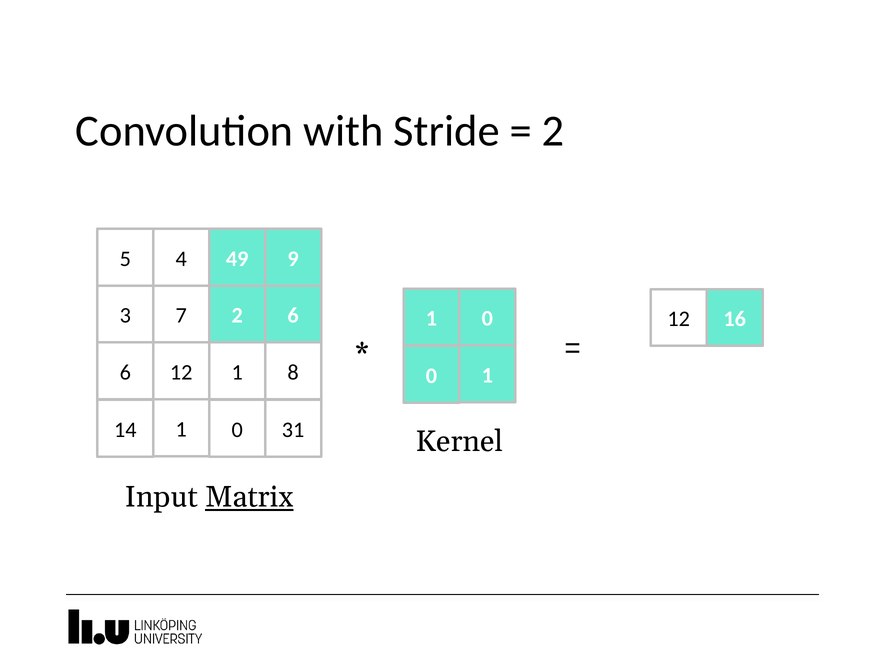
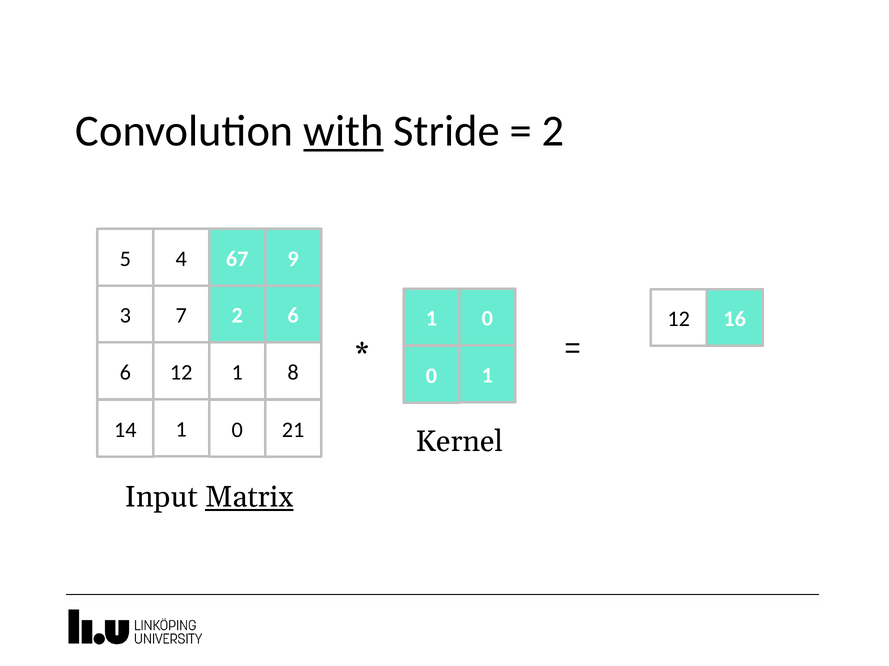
with underline: none -> present
49: 49 -> 67
31: 31 -> 21
